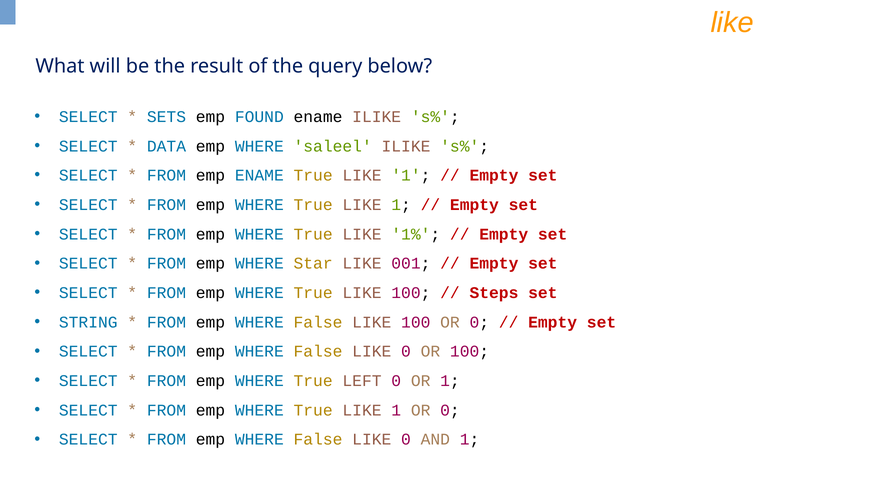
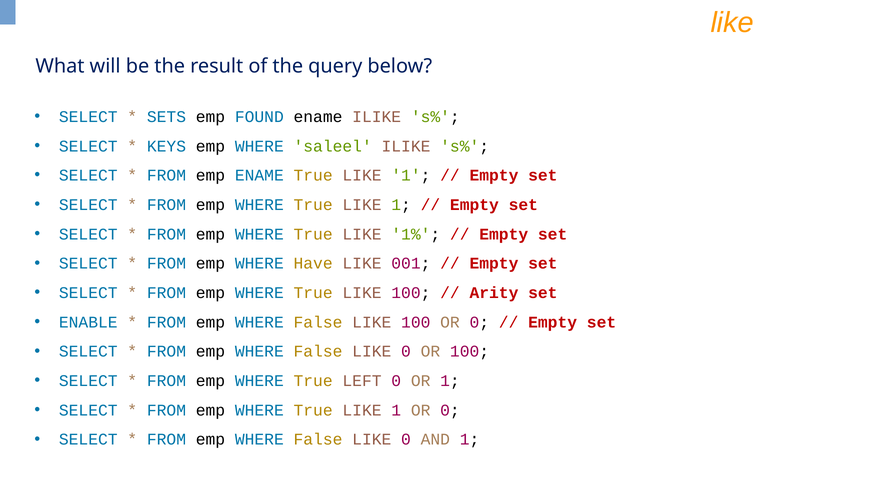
DATA: DATA -> KEYS
Star: Star -> Have
Steps: Steps -> Arity
STRING: STRING -> ENABLE
